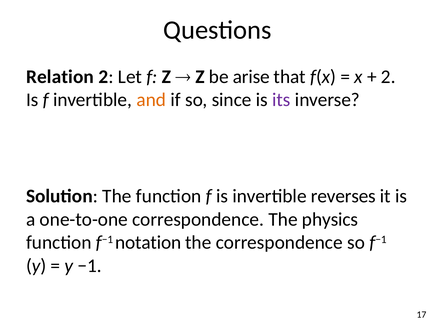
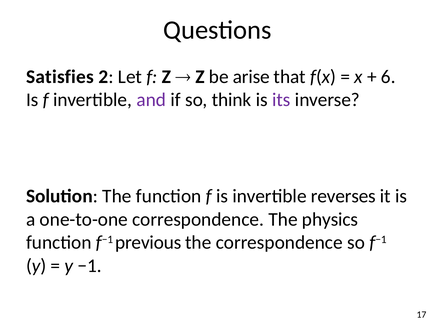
Relation: Relation -> Satisfies
2 at (388, 77): 2 -> 6
and colour: orange -> purple
since: since -> think
notation: notation -> previous
